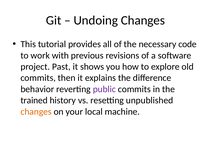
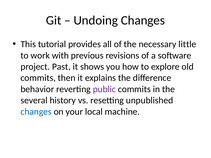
code: code -> little
trained: trained -> several
changes at (36, 112) colour: orange -> blue
